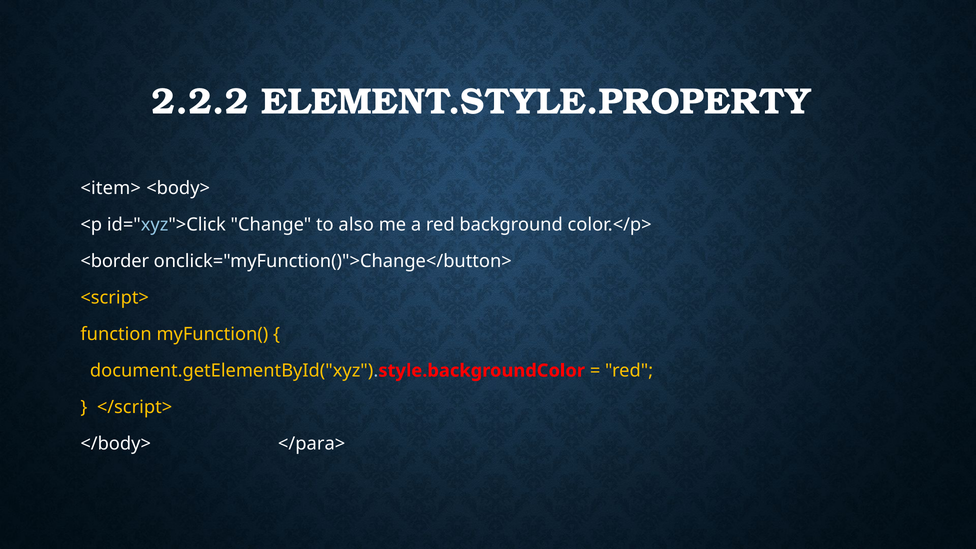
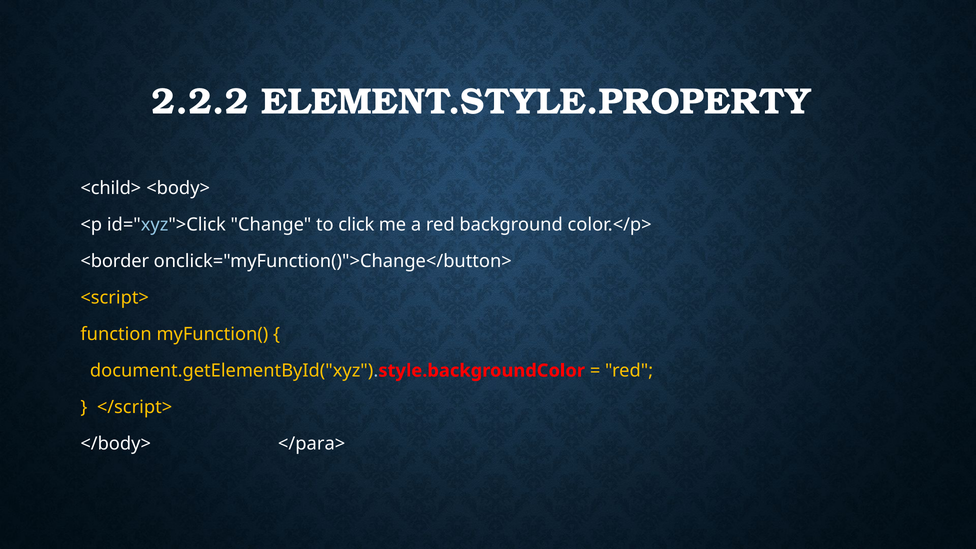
<item>: <item> -> <child>
also: also -> click
